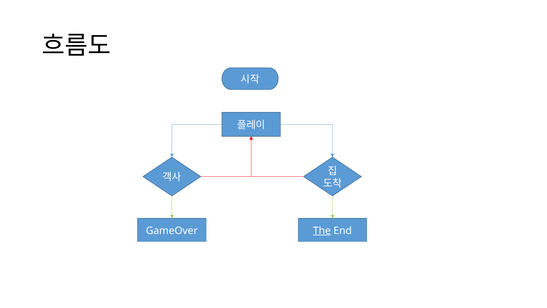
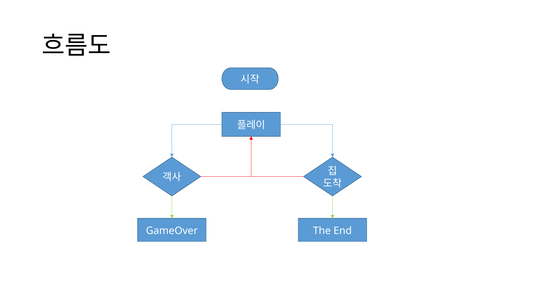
The underline: present -> none
